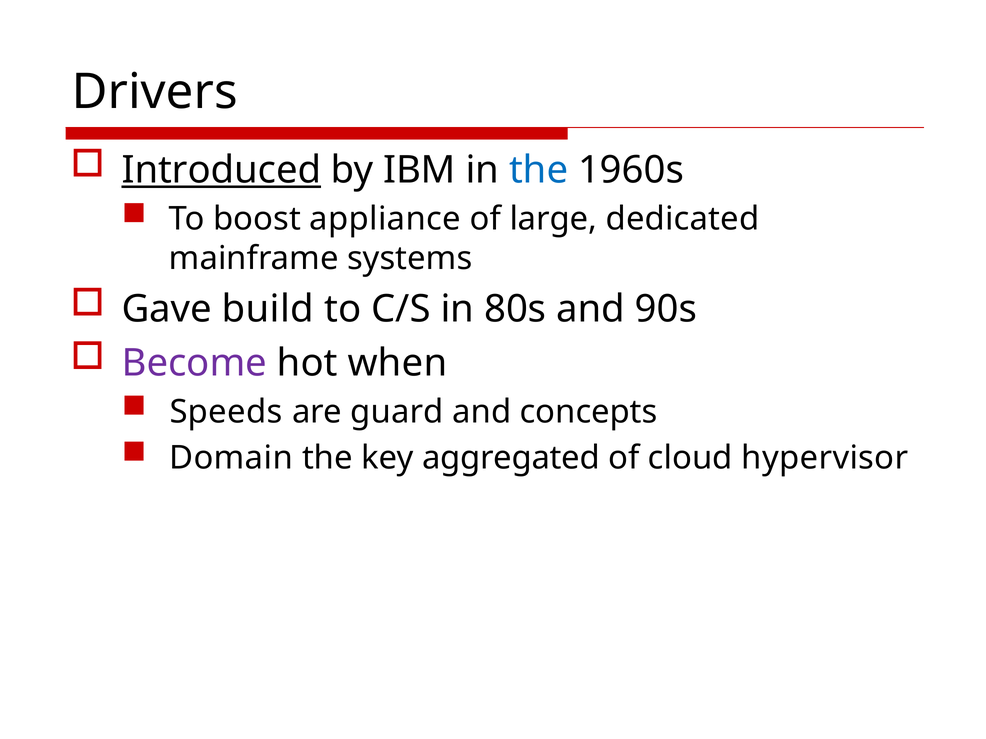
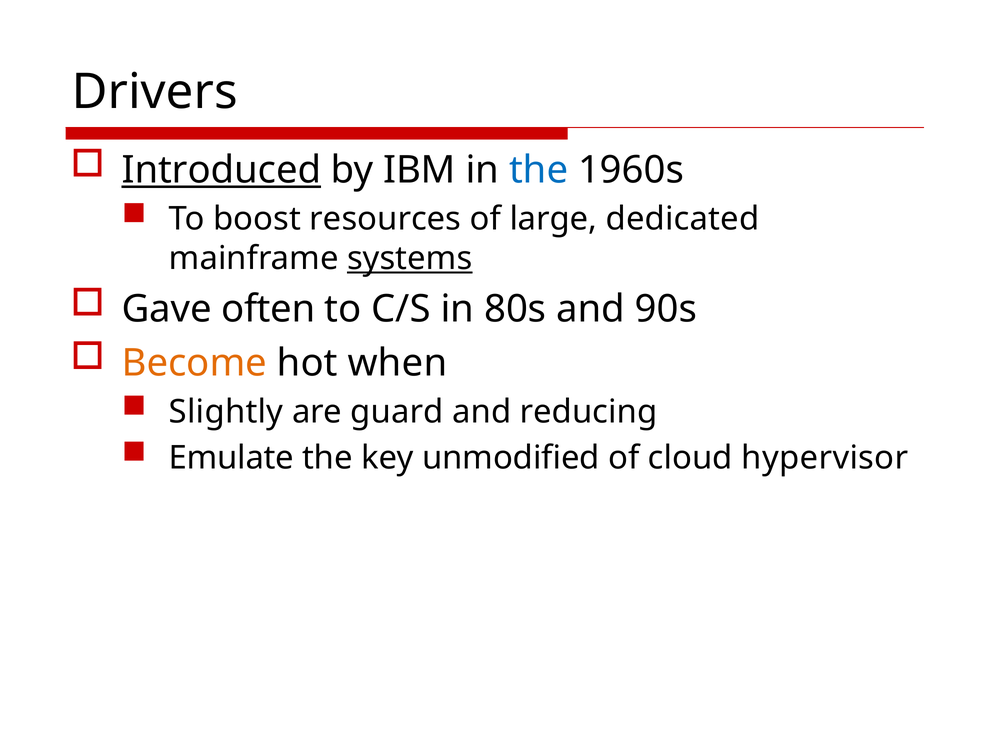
appliance: appliance -> resources
systems underline: none -> present
build: build -> often
Become colour: purple -> orange
Speeds: Speeds -> Slightly
concepts: concepts -> reducing
Domain: Domain -> Emulate
aggregated: aggregated -> unmodified
